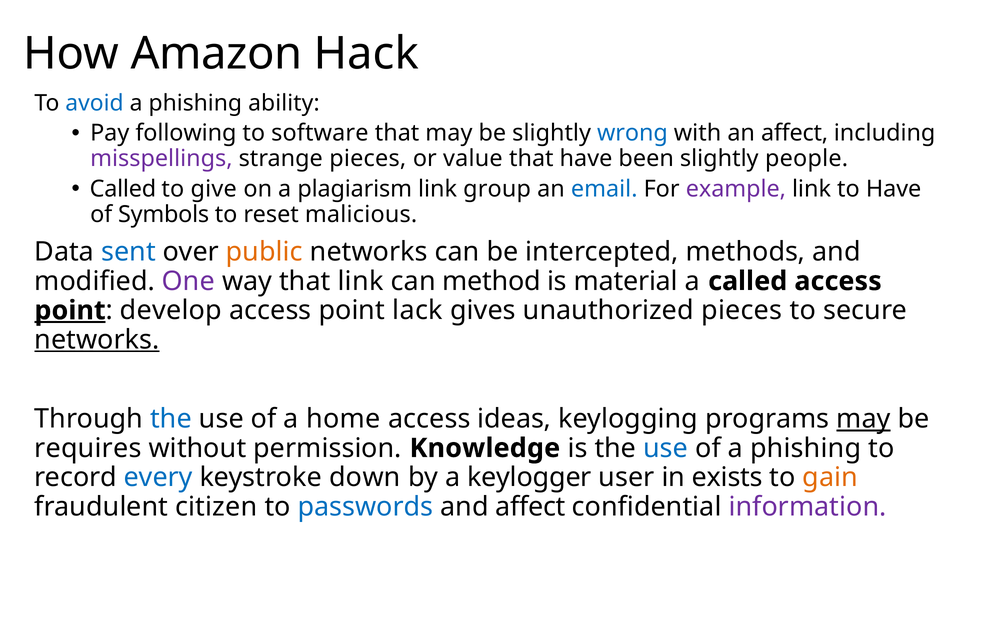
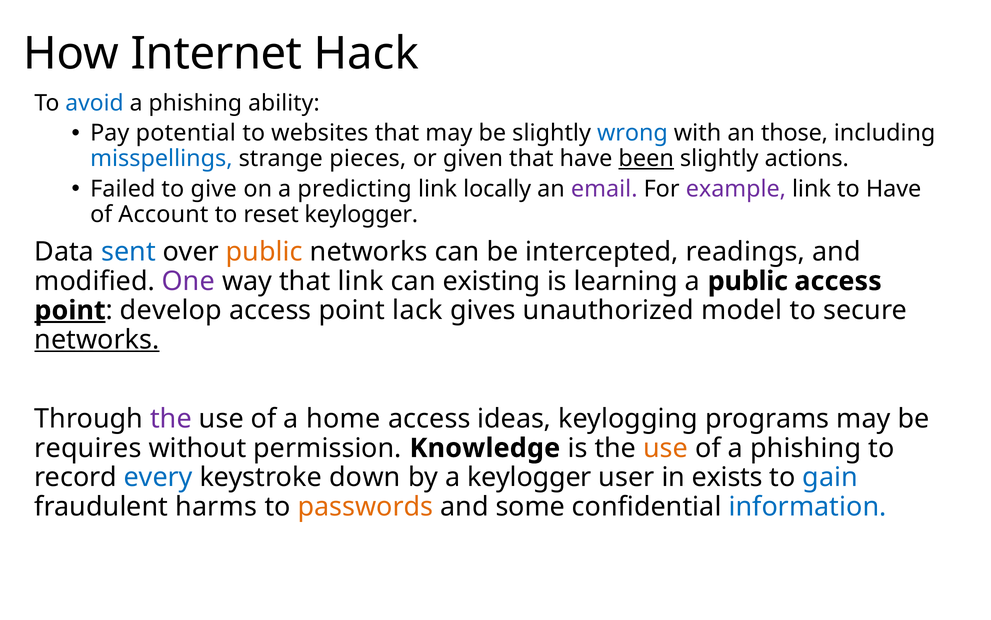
Amazon: Amazon -> Internet
following: following -> potential
software: software -> websites
an affect: affect -> those
misspellings colour: purple -> blue
value: value -> given
been underline: none -> present
people: people -> actions
Called at (123, 189): Called -> Failed
plagiarism: plagiarism -> predicting
group: group -> locally
email colour: blue -> purple
Symbols: Symbols -> Account
reset malicious: malicious -> keylogger
methods: methods -> readings
method: method -> existing
material: material -> learning
a called: called -> public
unauthorized pieces: pieces -> model
the at (171, 418) colour: blue -> purple
may at (863, 418) underline: present -> none
use at (666, 448) colour: blue -> orange
gain colour: orange -> blue
citizen: citizen -> harms
passwords colour: blue -> orange
and affect: affect -> some
information colour: purple -> blue
